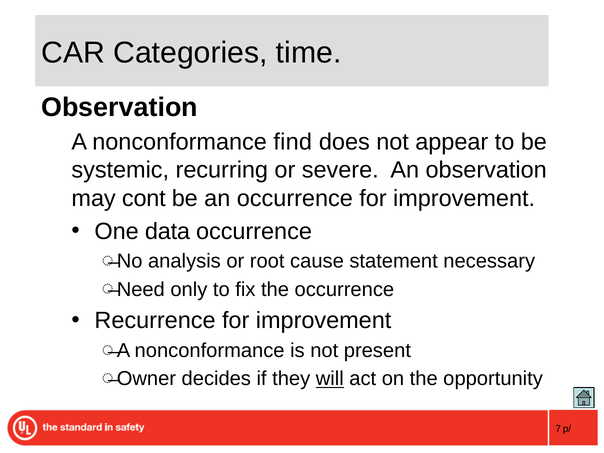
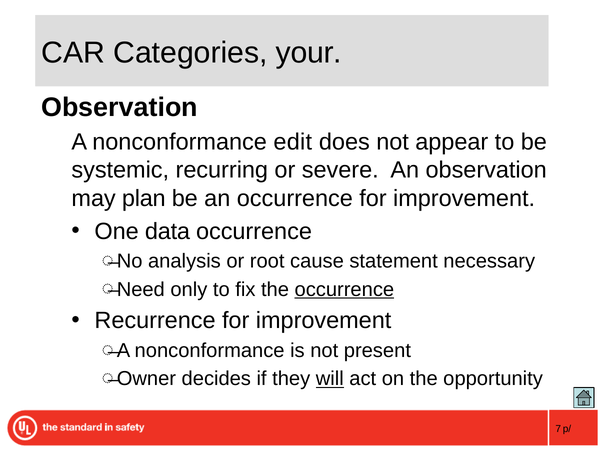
time: time -> your
find: find -> edit
cont: cont -> plan
occurrence at (344, 289) underline: none -> present
